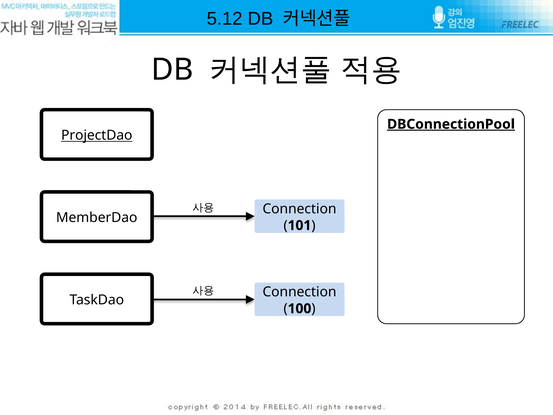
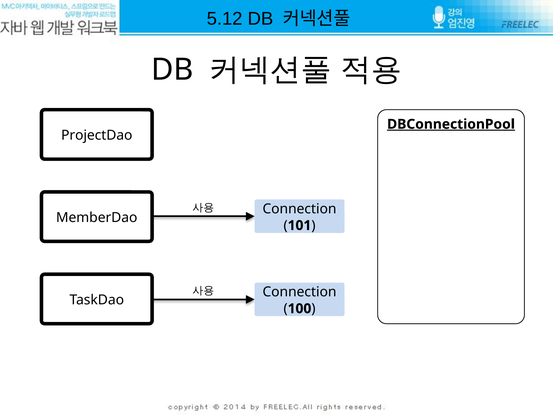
ProjectDao underline: present -> none
